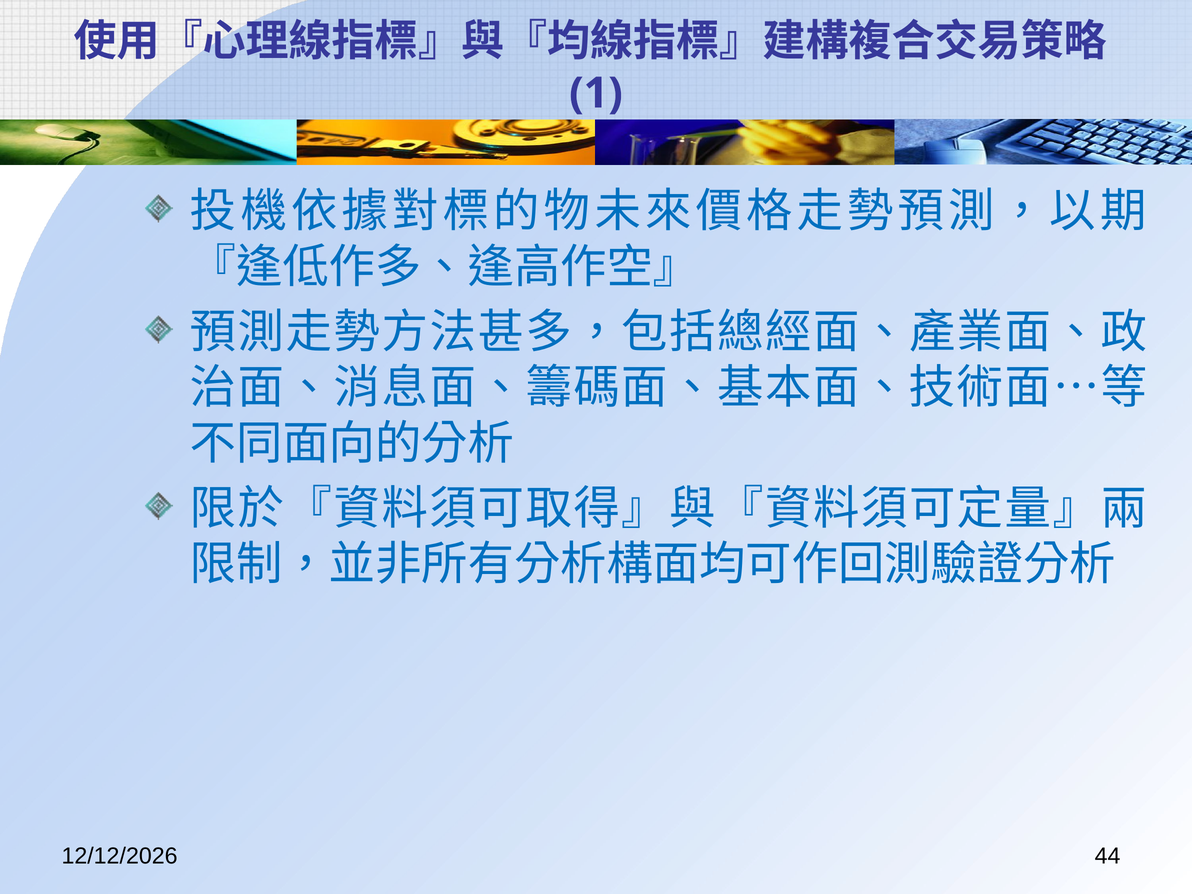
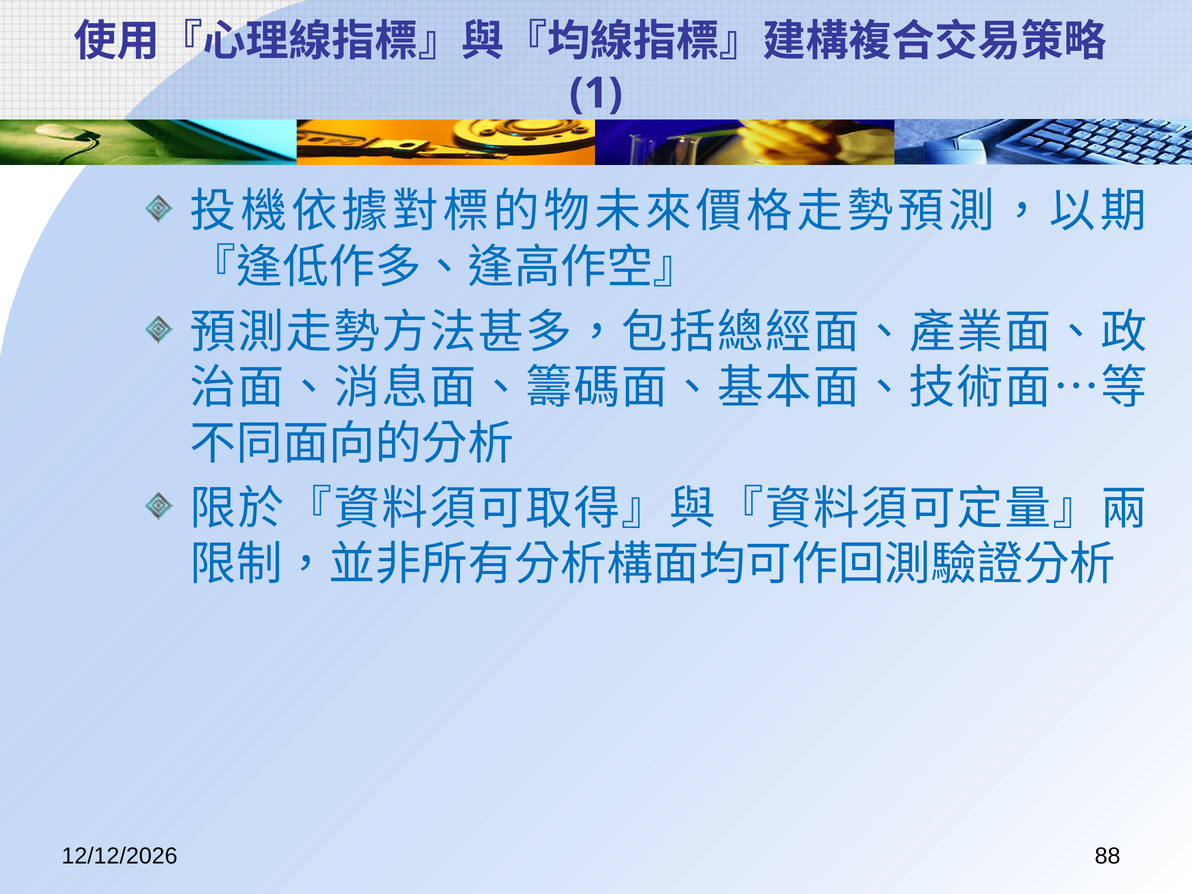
44: 44 -> 88
